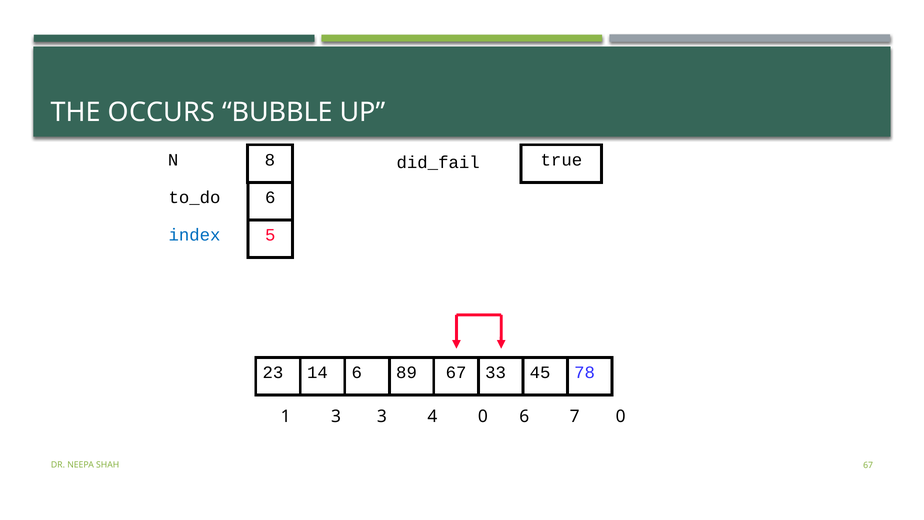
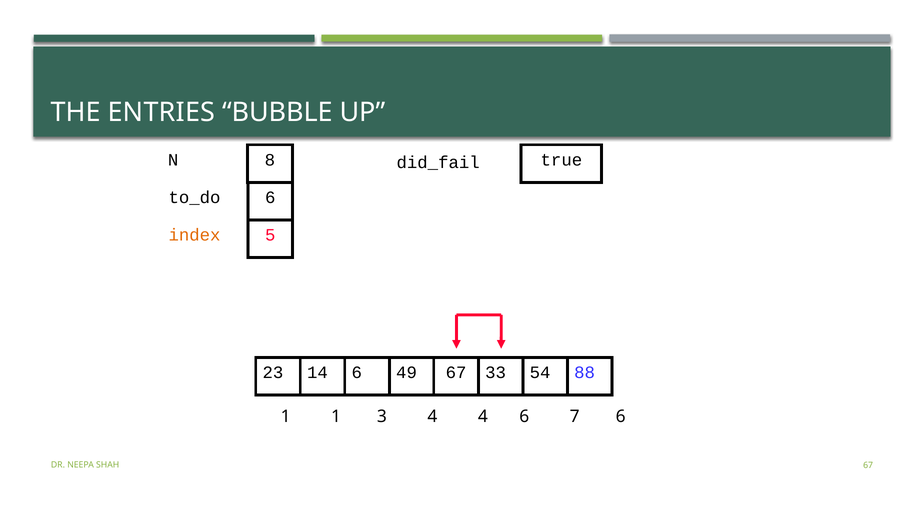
OCCURS: OCCURS -> ENTRIES
index colour: blue -> orange
89: 89 -> 49
45: 45 -> 54
78: 78 -> 88
1 3: 3 -> 1
4 0: 0 -> 4
7 0: 0 -> 6
